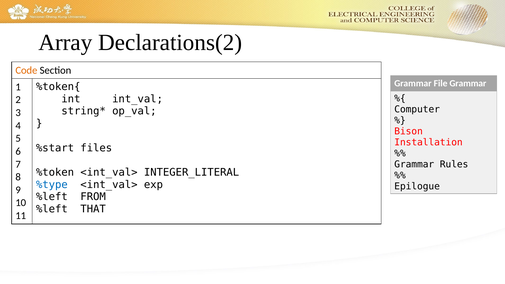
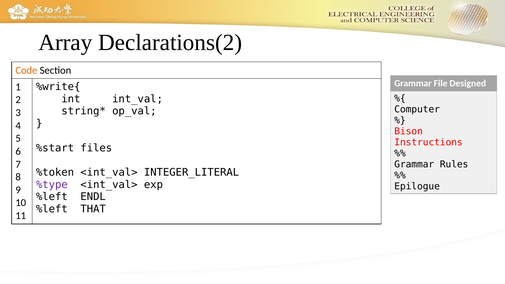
File Grammar: Grammar -> Designed
%token{: %token{ -> %write{
Installation: Installation -> Instructions
%type colour: blue -> purple
FROM: FROM -> ENDL
